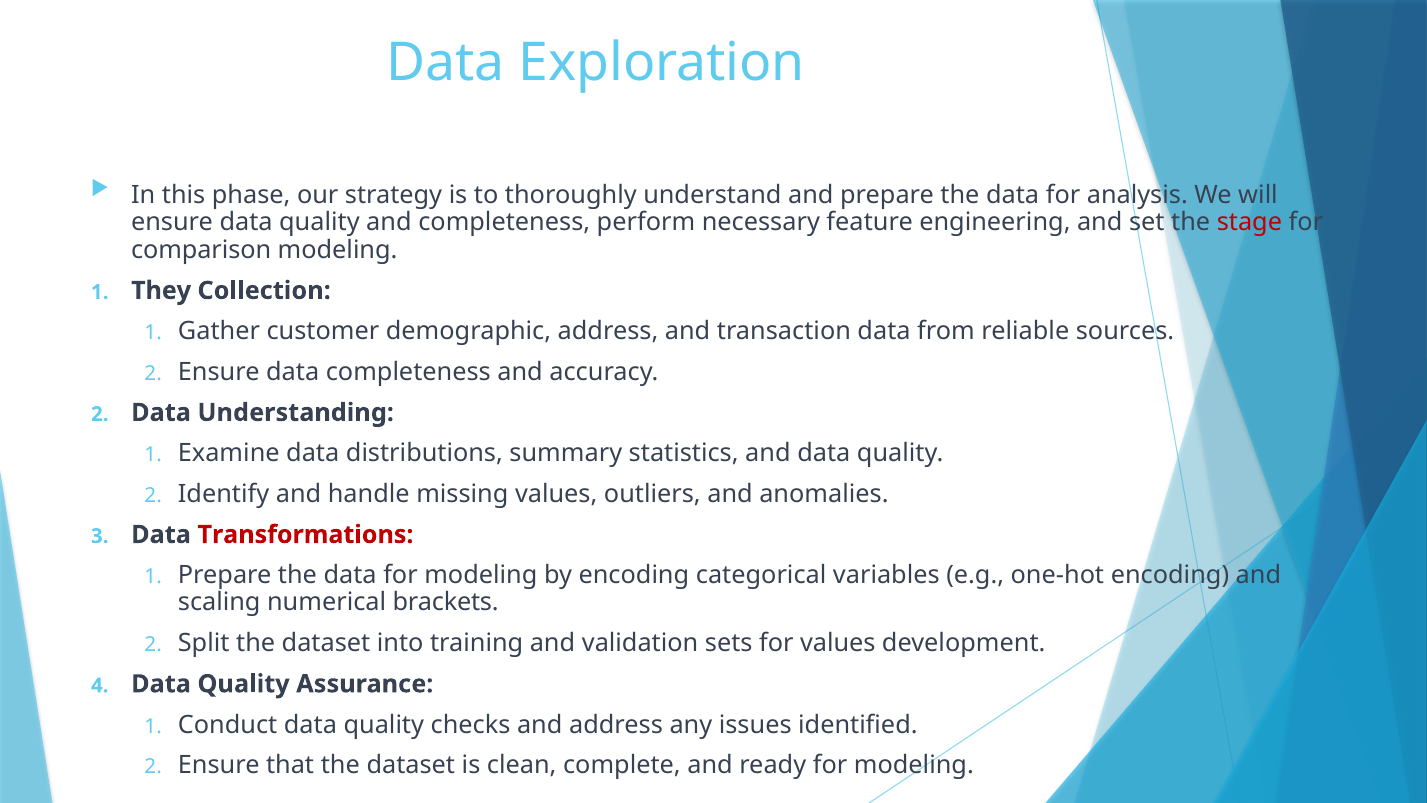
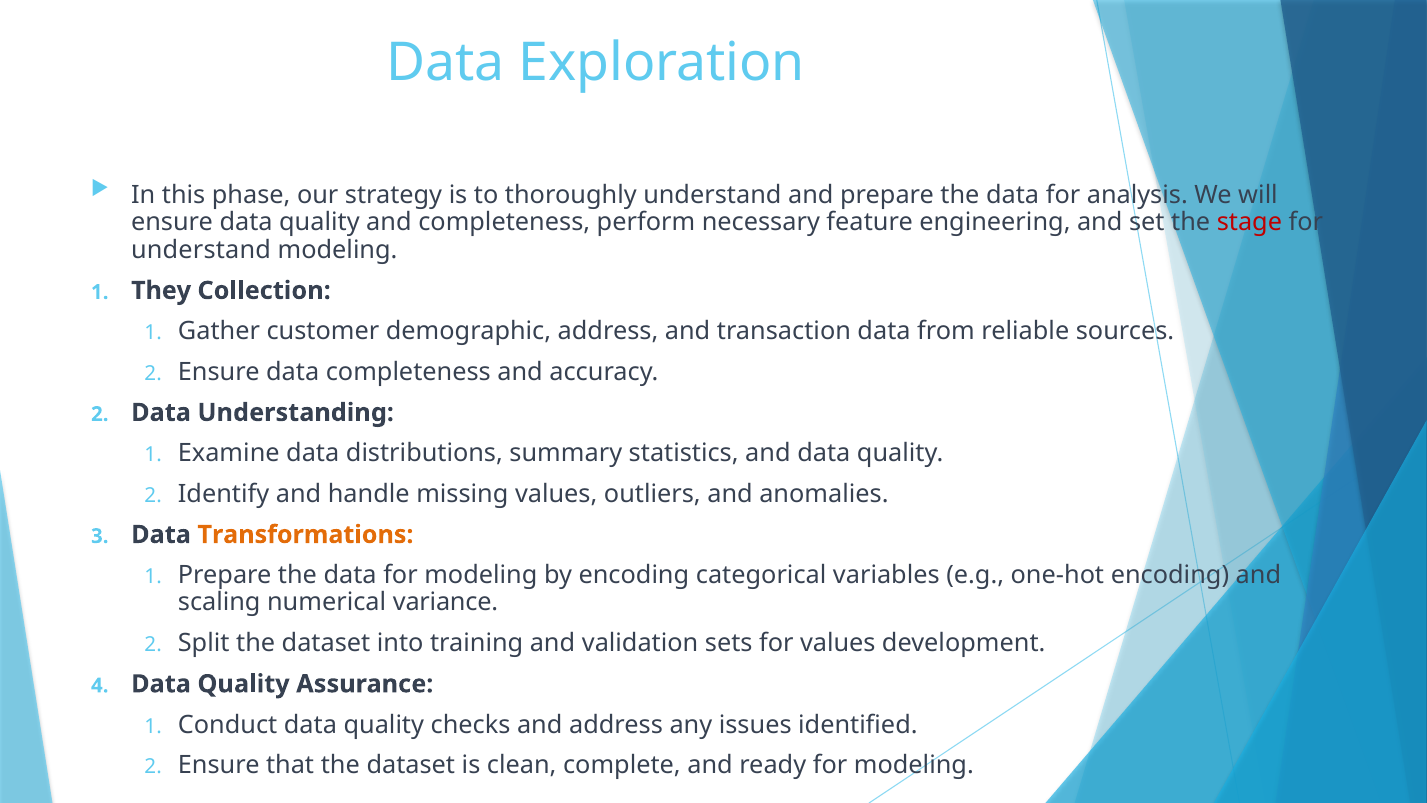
comparison at (201, 250): comparison -> understand
Transformations colour: red -> orange
brackets: brackets -> variance
